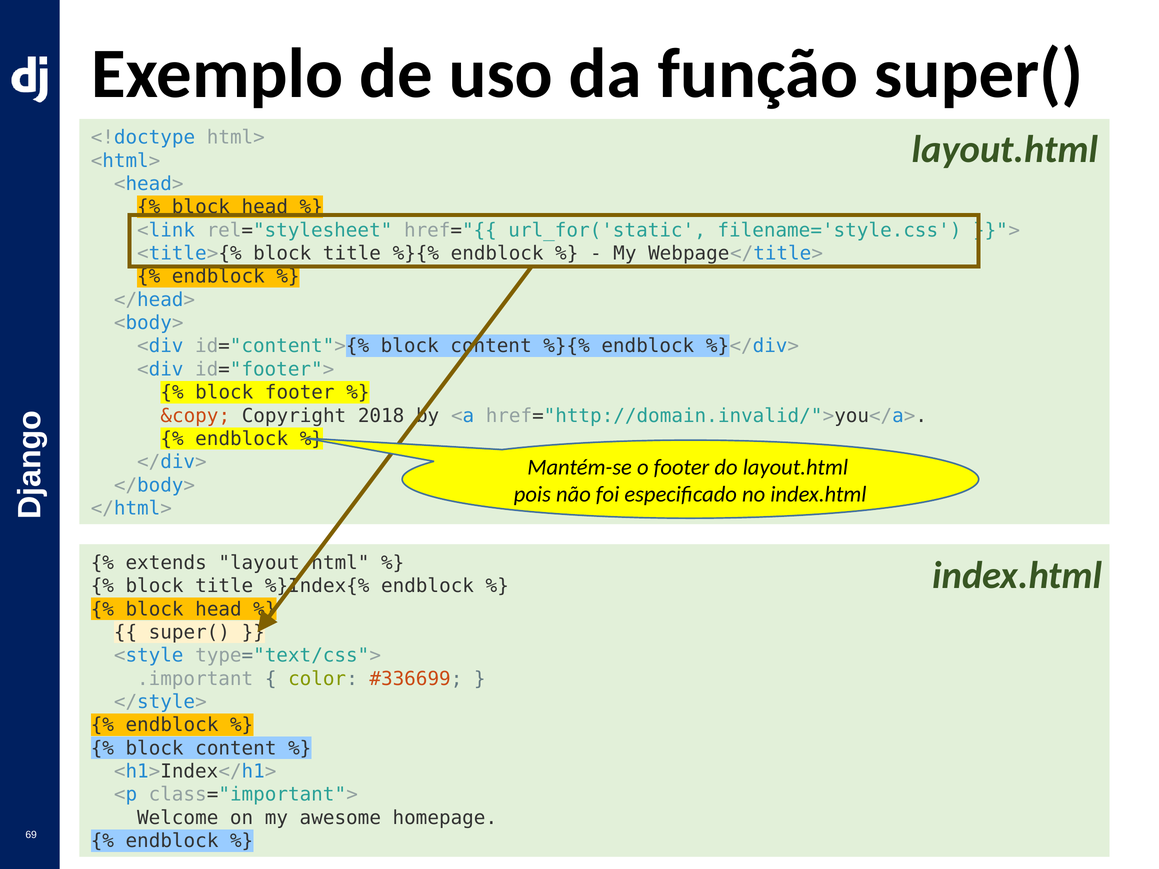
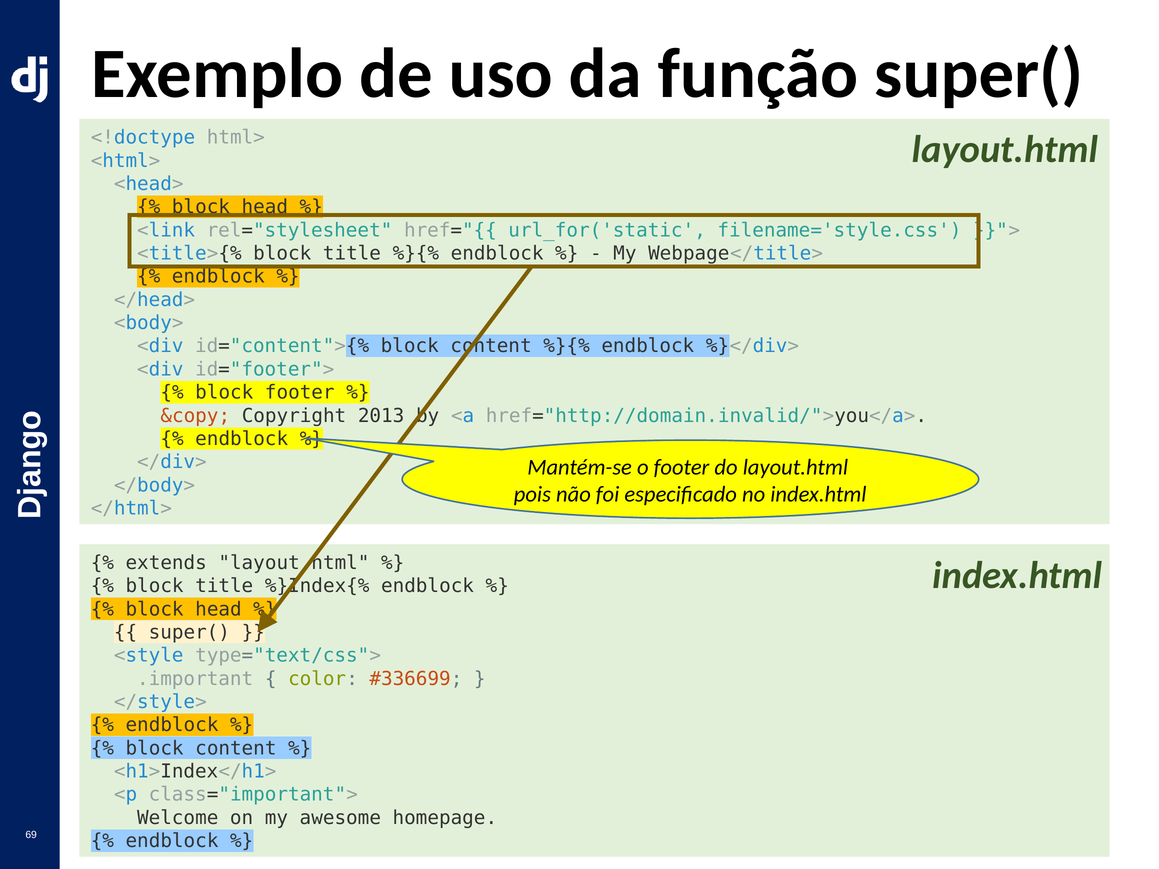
2018: 2018 -> 2013
